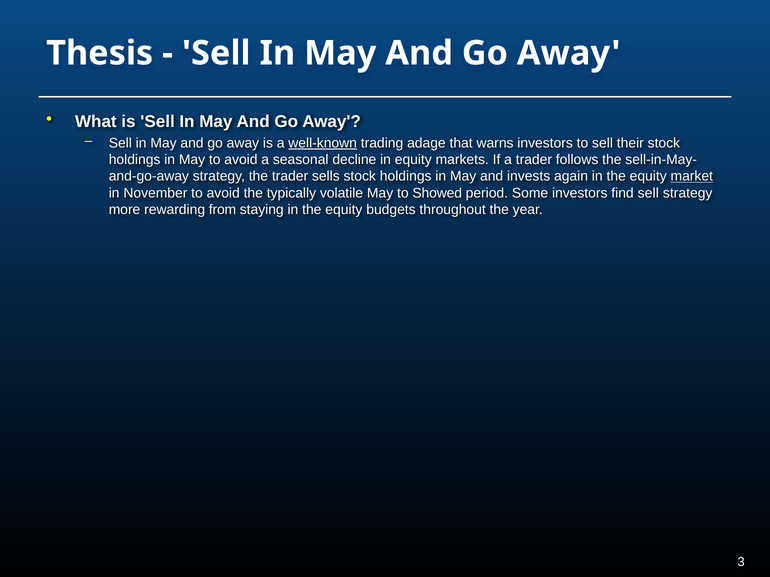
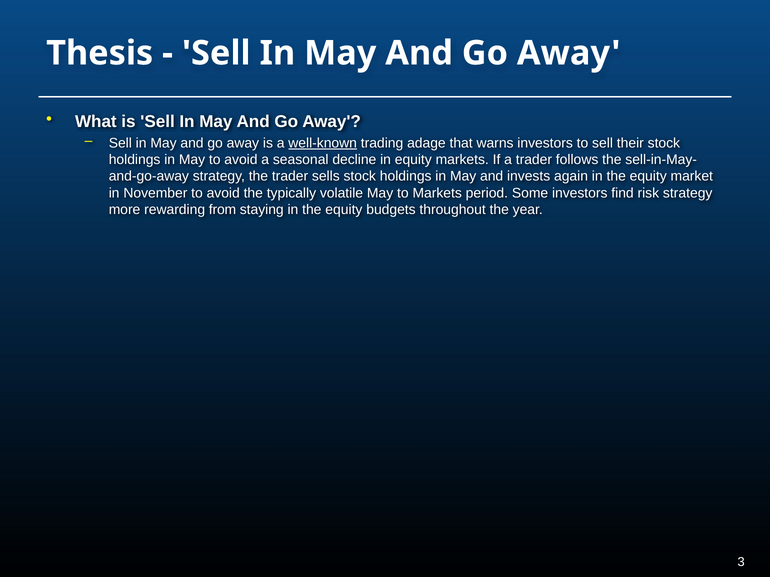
market underline: present -> none
to Showed: Showed -> Markets
find sell: sell -> risk
